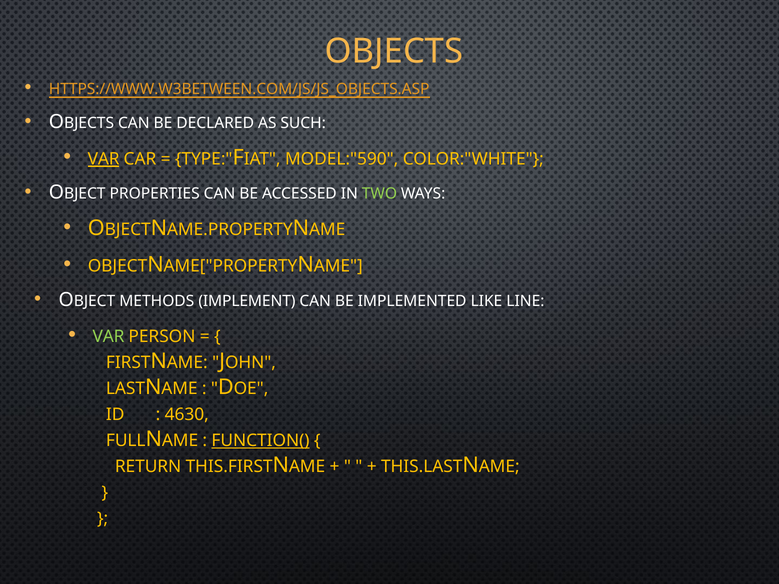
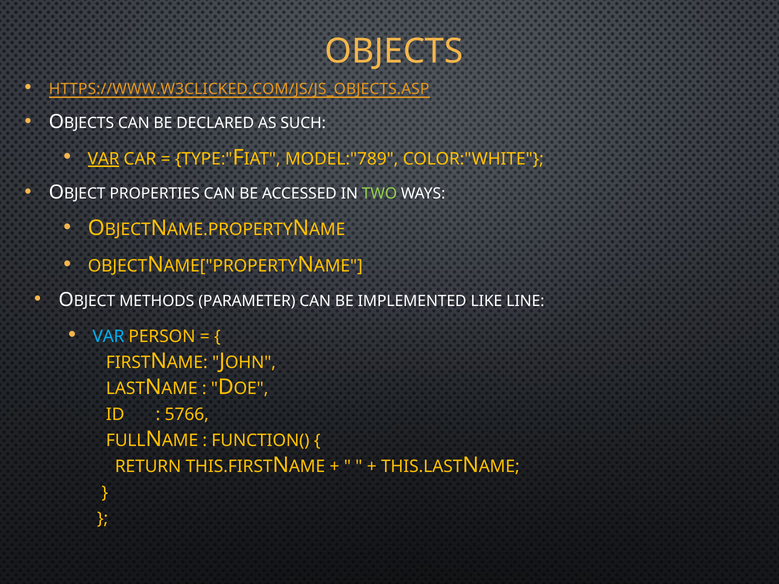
HTTPS://WWW.W3BETWEEN.COM/JS/JS_OBJECTS.ASP: HTTPS://WWW.W3BETWEEN.COM/JS/JS_OBJECTS.ASP -> HTTPS://WWW.W3CLICKED.COM/JS/JS_OBJECTS.ASP
MODEL:"590: MODEL:"590 -> MODEL:"789
IMPLEMENT: IMPLEMENT -> PARAMETER
VAR at (108, 337) colour: light green -> light blue
4630: 4630 -> 5766
FUNCTION( underline: present -> none
